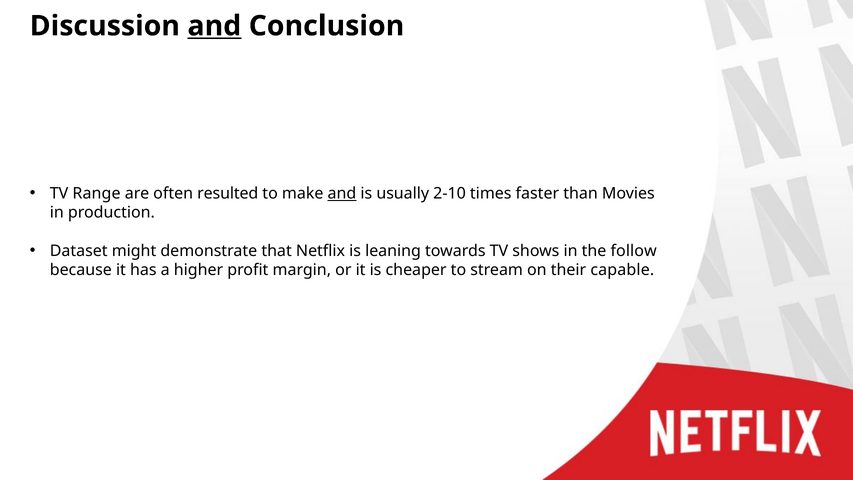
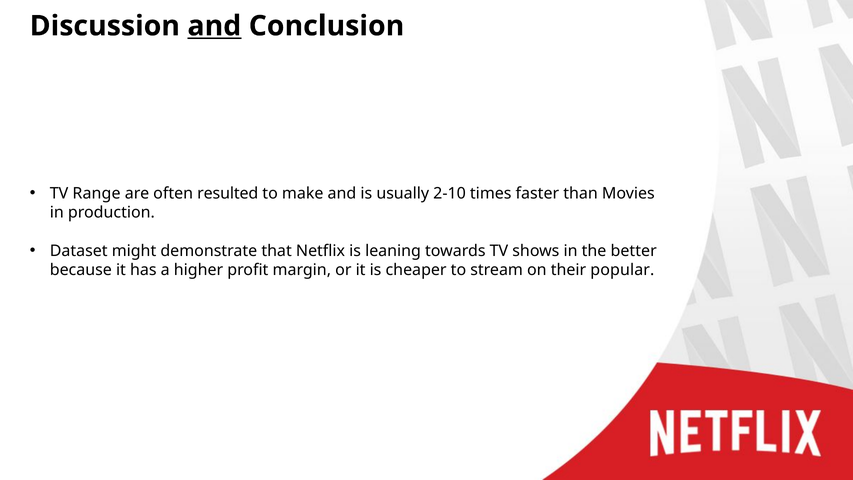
and at (342, 193) underline: present -> none
follow: follow -> better
capable: capable -> popular
